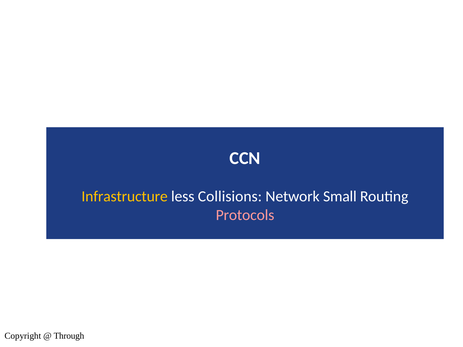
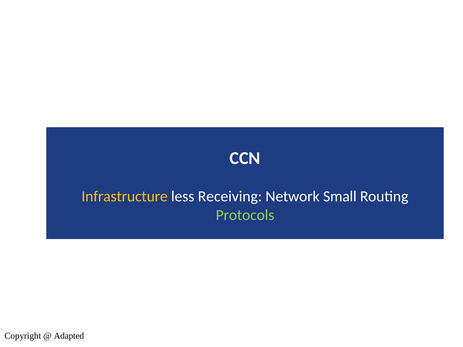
Collisions: Collisions -> Receiving
Protocols colour: pink -> light green
Through: Through -> Adapted
